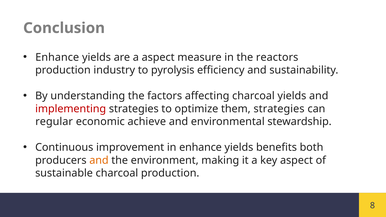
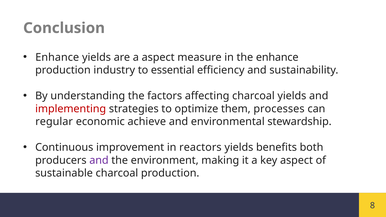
the reactors: reactors -> enhance
pyrolysis: pyrolysis -> essential
them strategies: strategies -> processes
in enhance: enhance -> reactors
and at (99, 160) colour: orange -> purple
